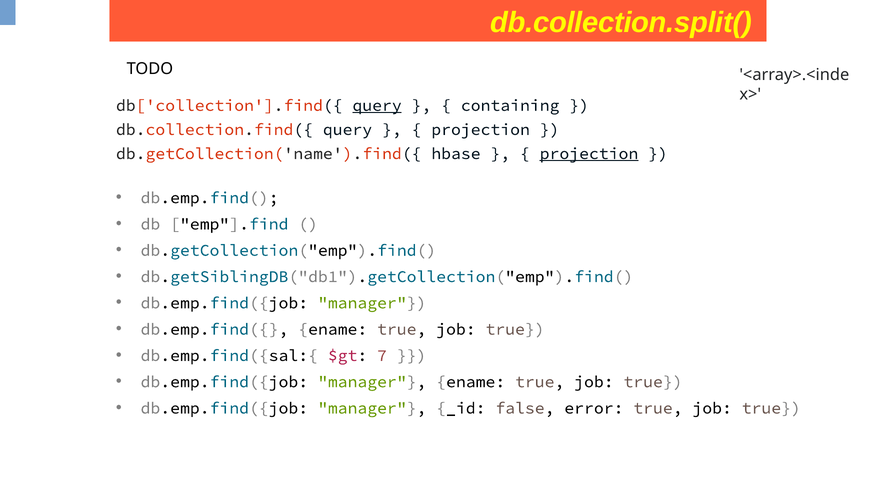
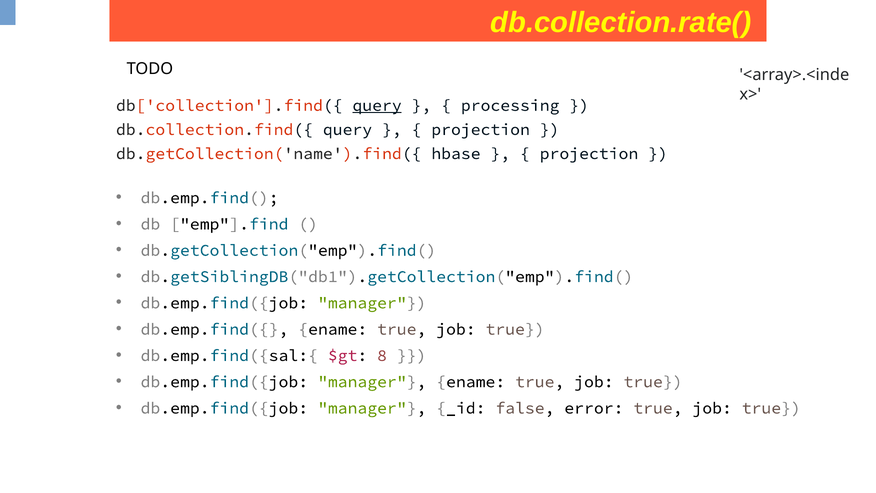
db.collection.split(: db.collection.split( -> db.collection.rate(
containing: containing -> processing
projection at (589, 154) underline: present -> none
7: 7 -> 8
